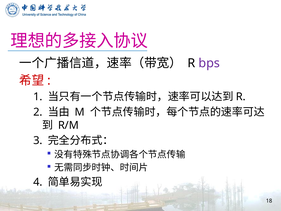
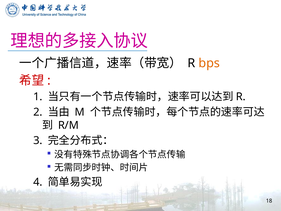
bps colour: purple -> orange
